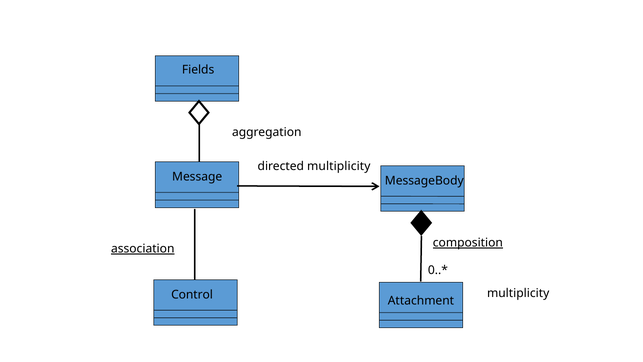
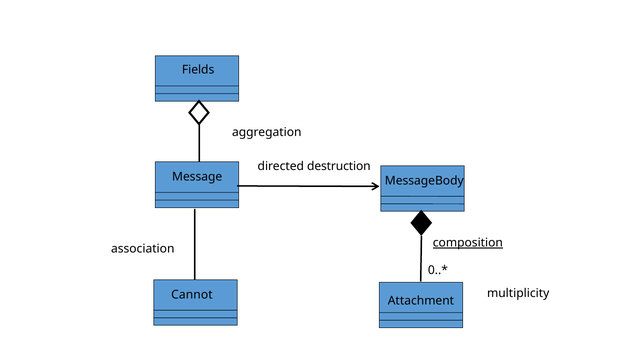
directed multiplicity: multiplicity -> destruction
association underline: present -> none
Control: Control -> Cannot
